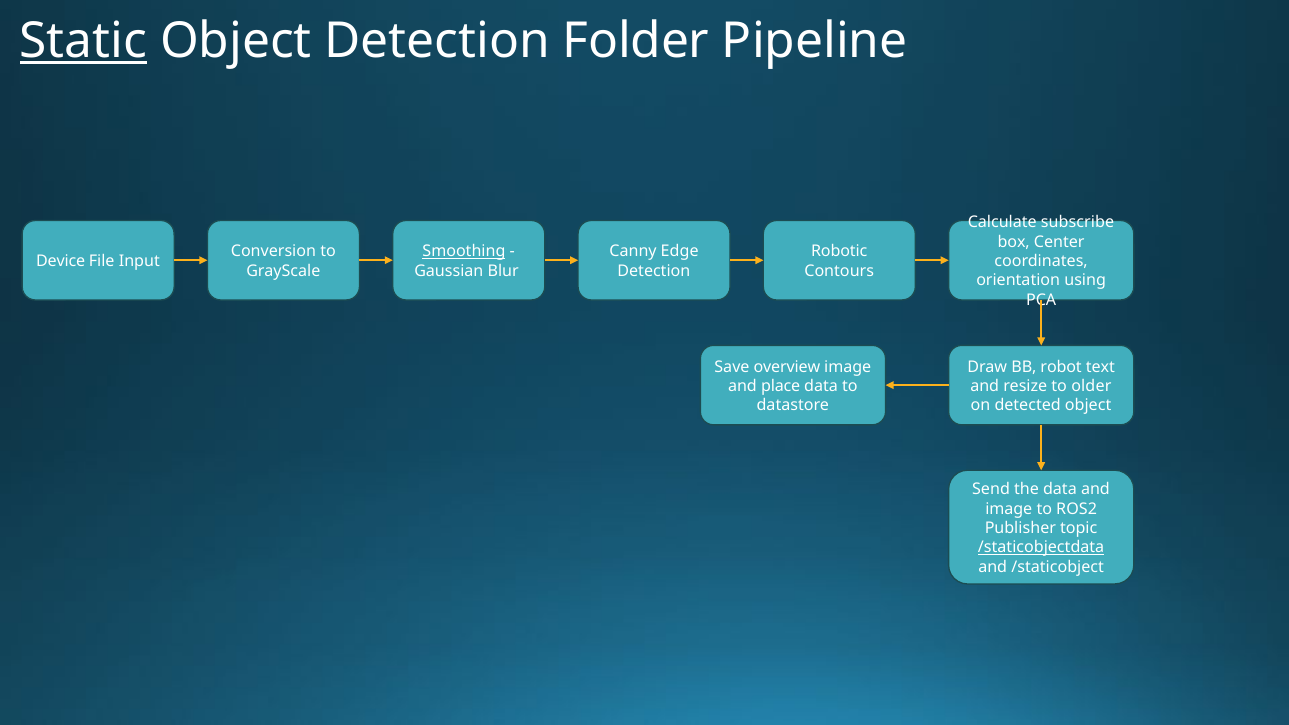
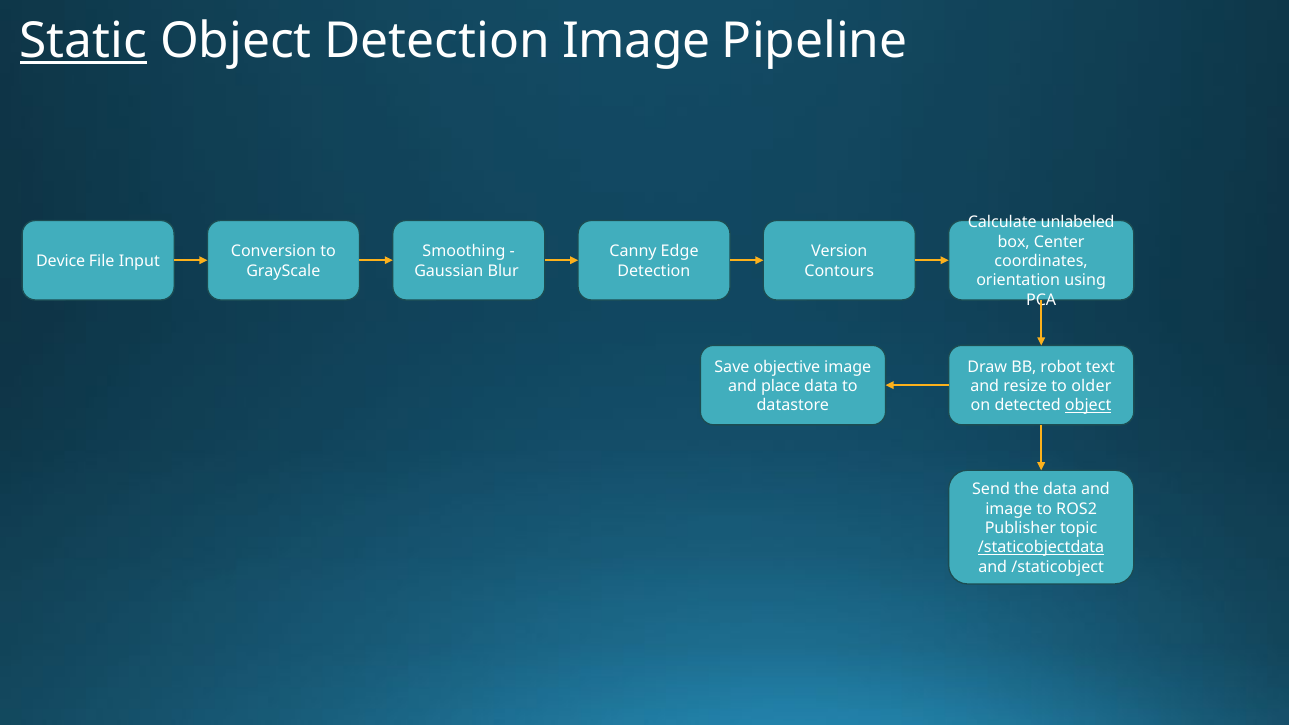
Detection Folder: Folder -> Image
subscribe: subscribe -> unlabeled
Smoothing underline: present -> none
Robotic: Robotic -> Version
overview: overview -> objective
object at (1088, 406) underline: none -> present
